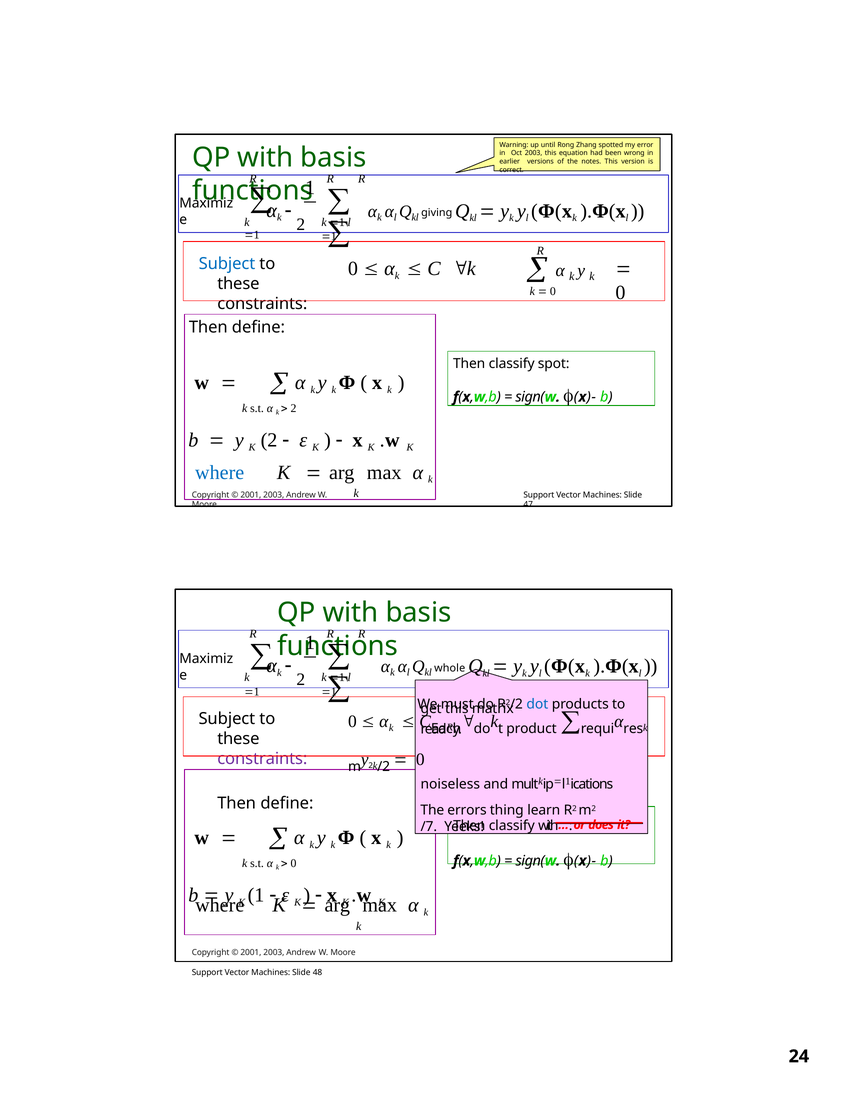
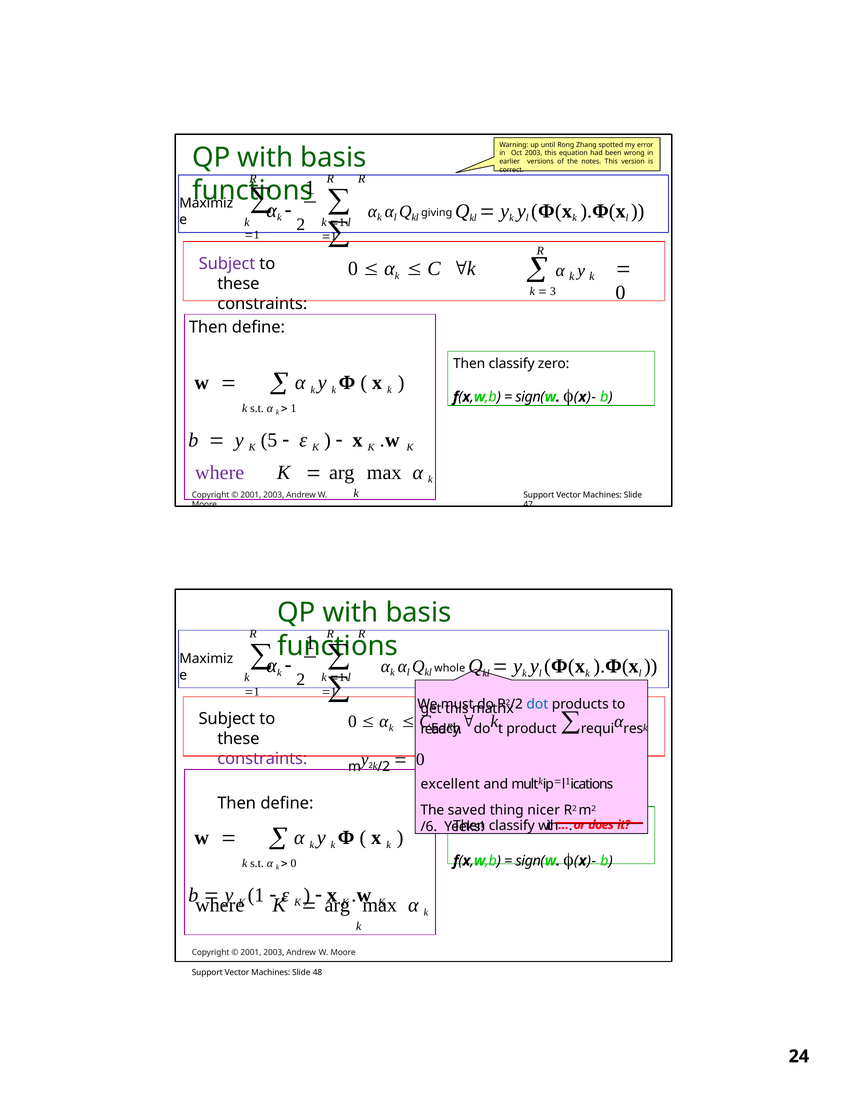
Subject at (227, 264) colour: blue -> purple
0 at (553, 291): 0 -> 3
spot: spot -> zero
2 at (293, 408): 2 -> 1
K 2: 2 -> 5
where at (220, 472) colour: blue -> purple
noiseless: noiseless -> excellent
errors: errors -> saved
learn: learn -> nicer
/7: /7 -> /6
